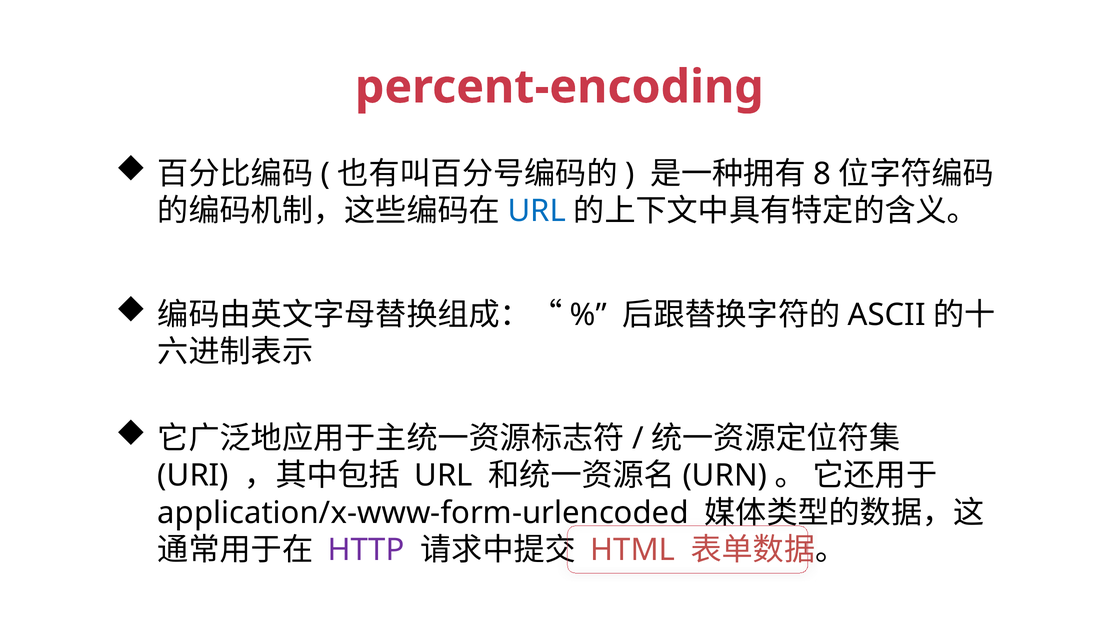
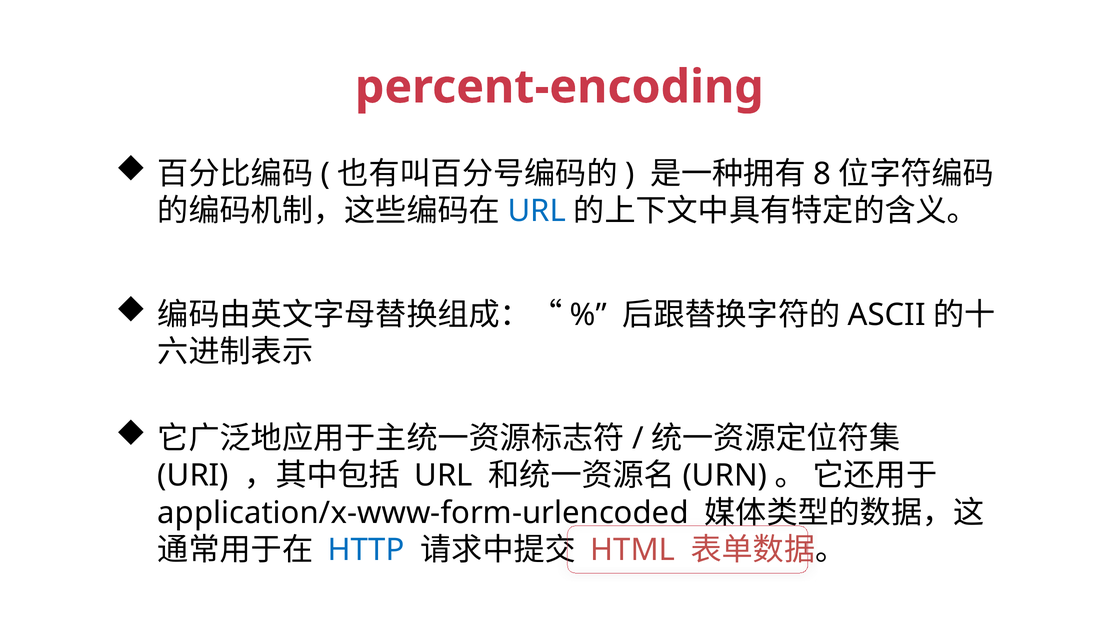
HTTP colour: purple -> blue
